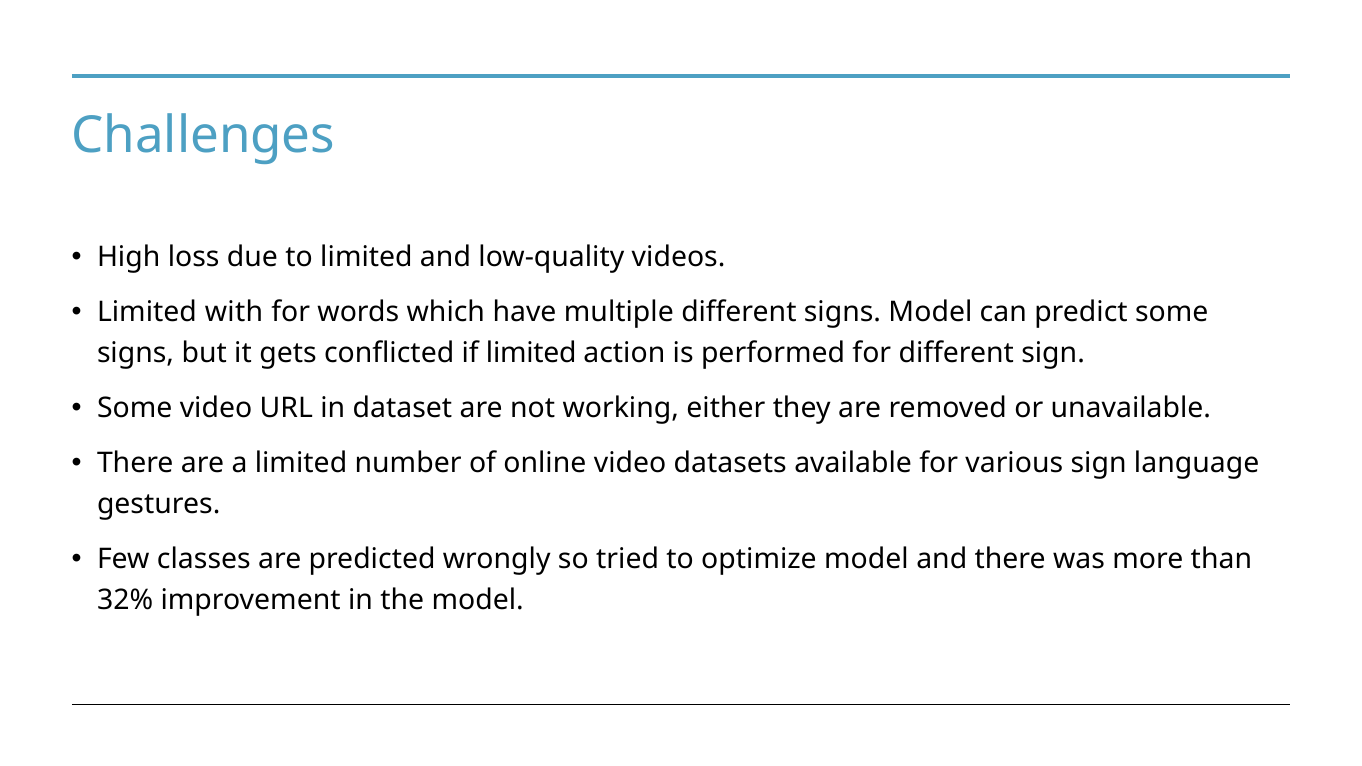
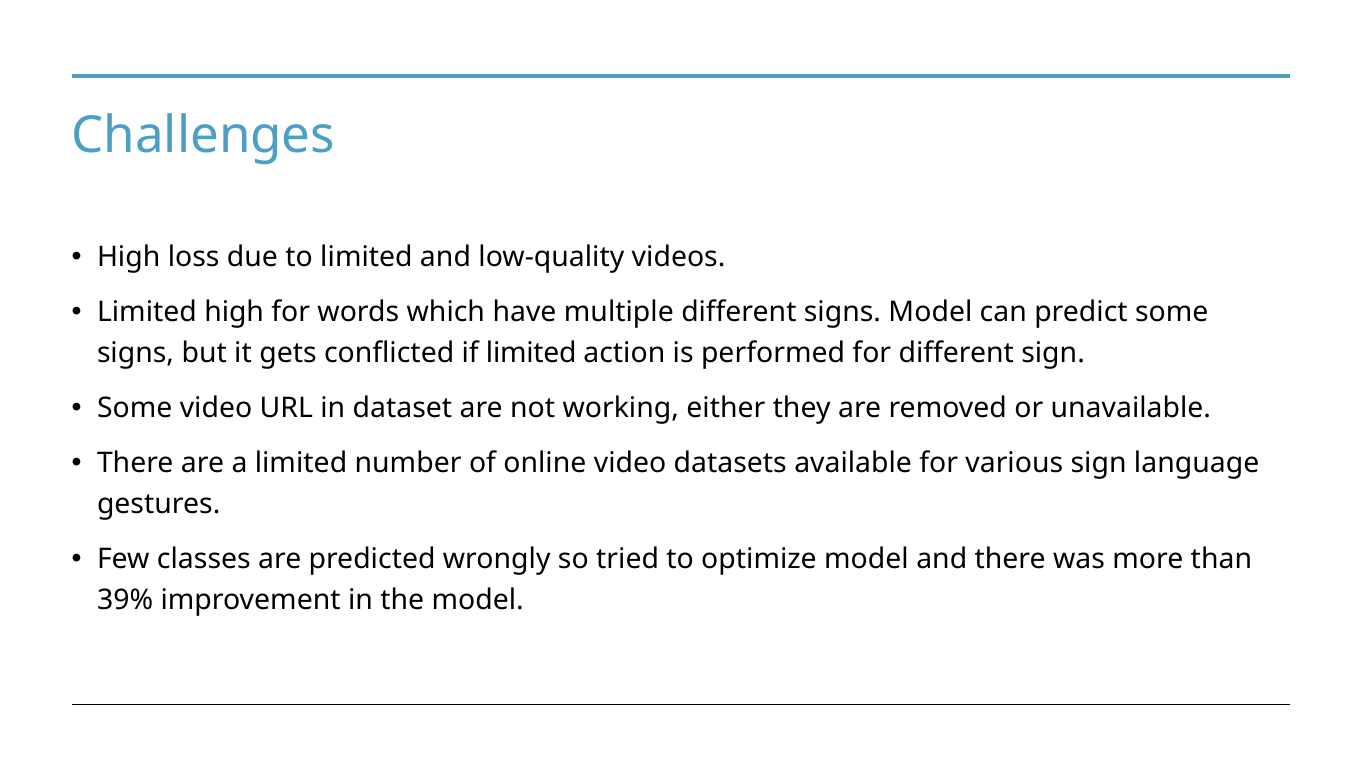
Limited with: with -> high
32%: 32% -> 39%
